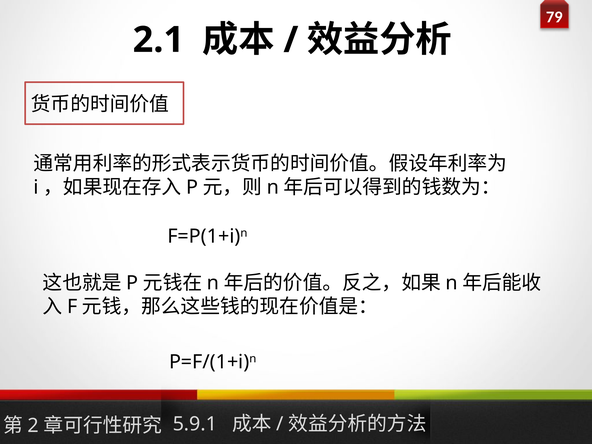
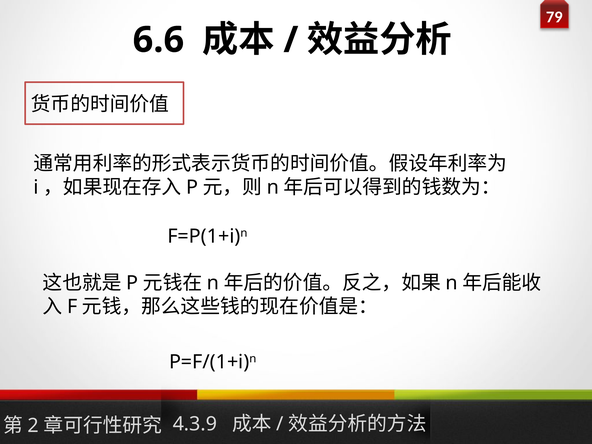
2.1: 2.1 -> 6.6
5.9.1: 5.9.1 -> 4.3.9
